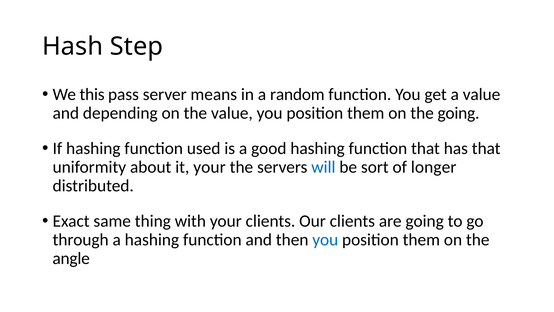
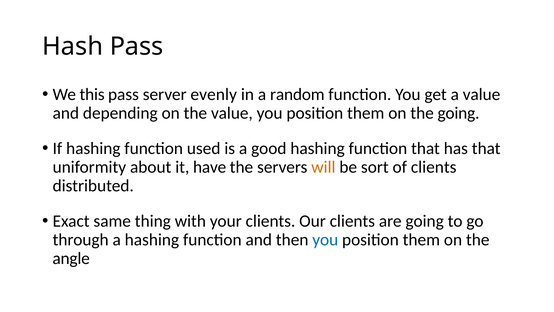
Hash Step: Step -> Pass
means: means -> evenly
it your: your -> have
will colour: blue -> orange
of longer: longer -> clients
